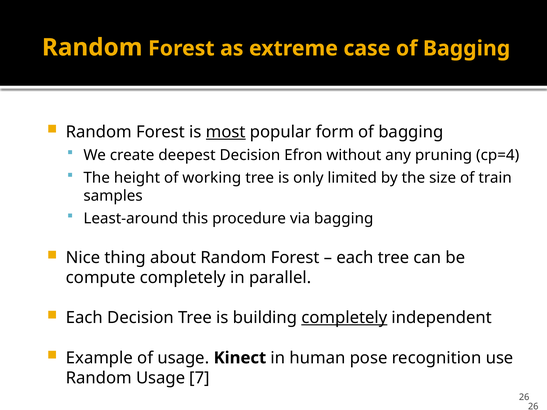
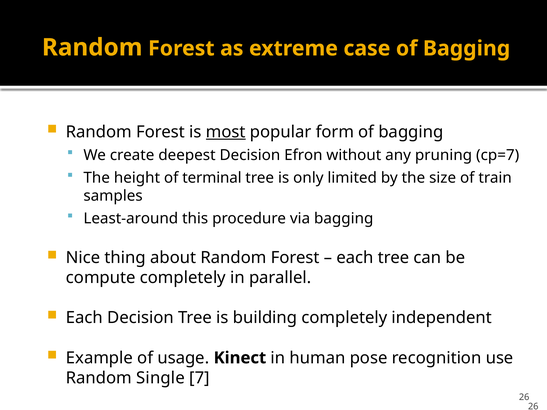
cp=4: cp=4 -> cp=7
working: working -> terminal
completely at (344, 318) underline: present -> none
Random Usage: Usage -> Single
